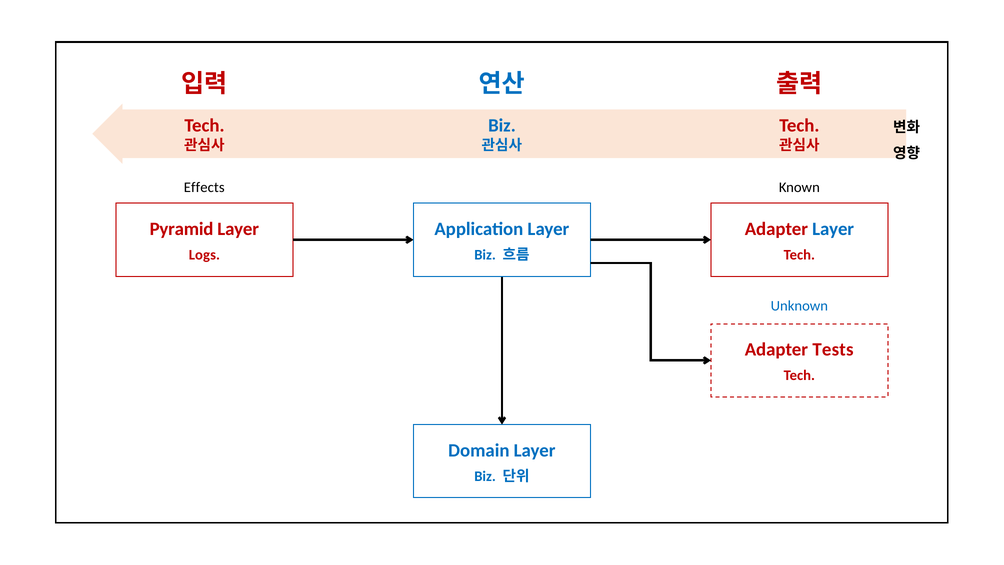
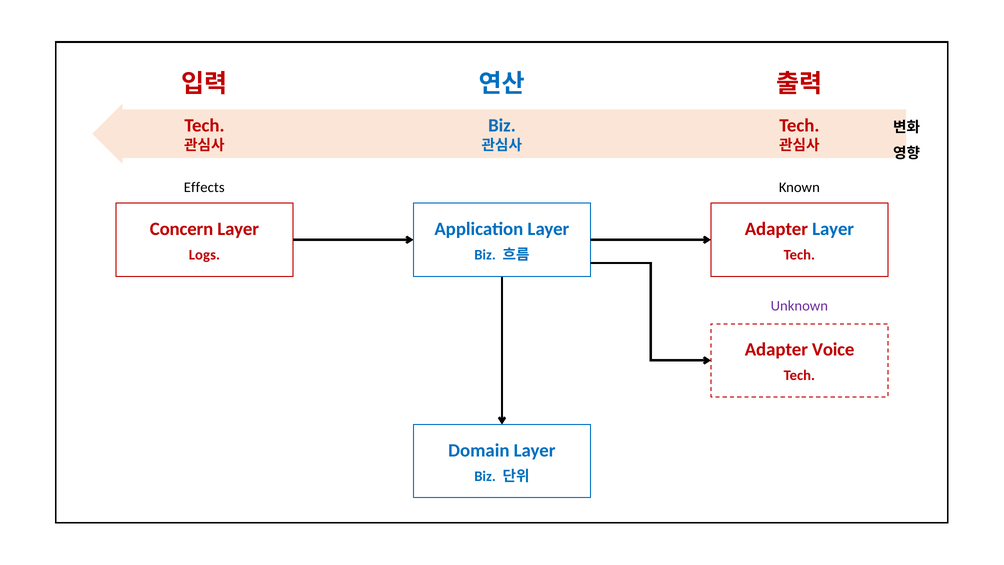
Pyramid: Pyramid -> Concern
Unknown colour: blue -> purple
Tests: Tests -> Voice
